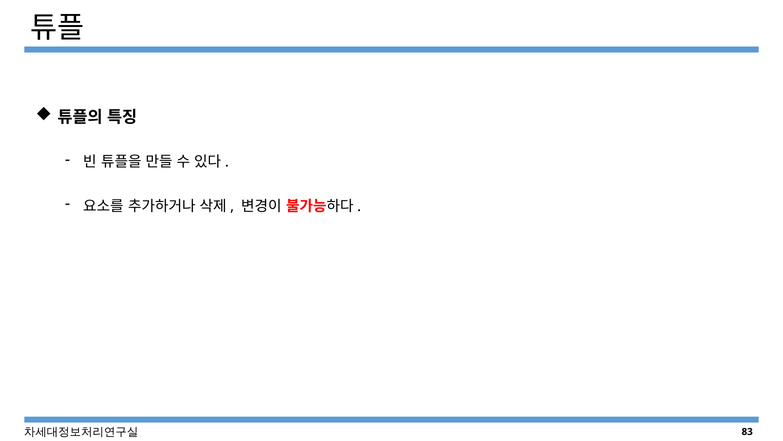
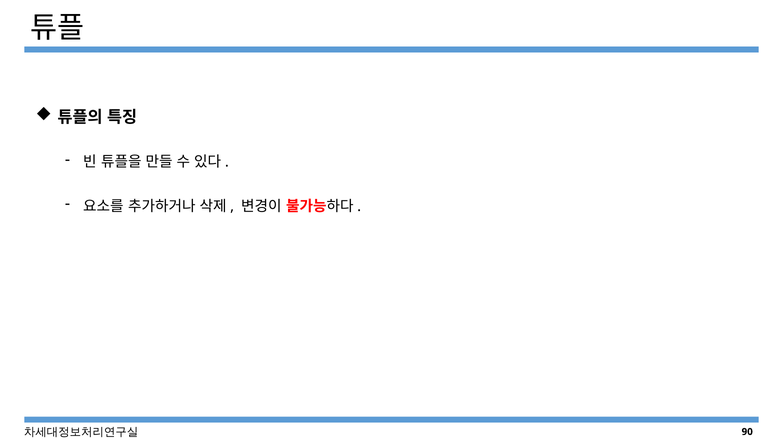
83: 83 -> 90
